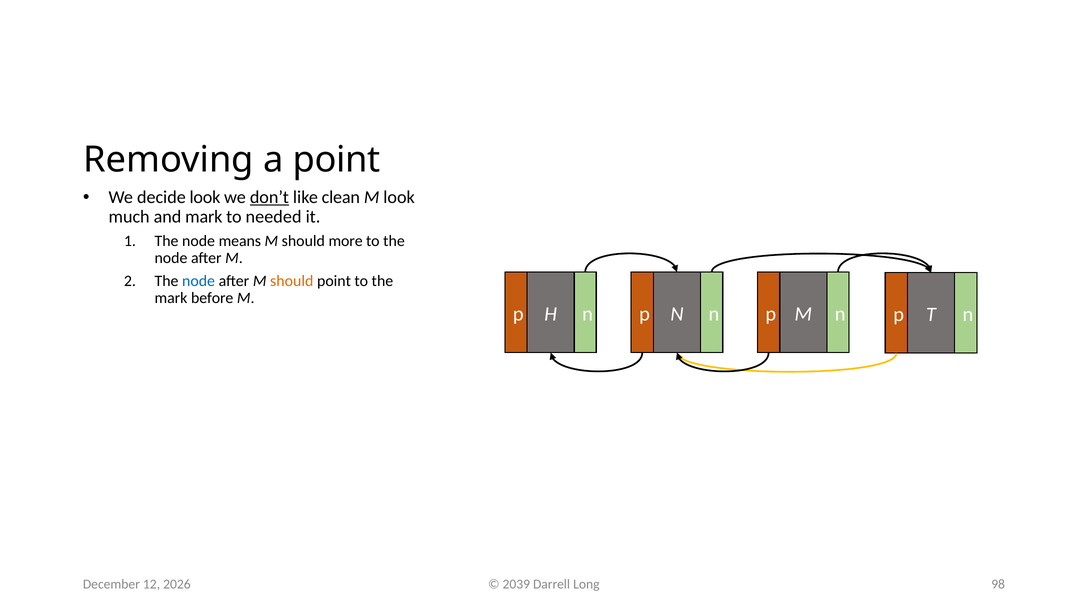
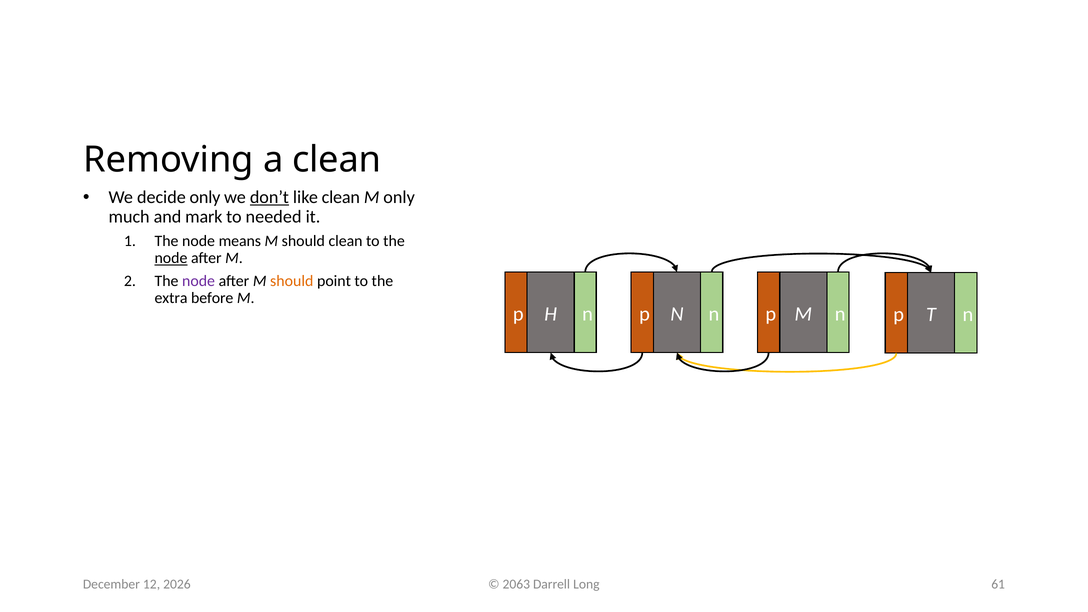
a point: point -> clean
decide look: look -> only
M look: look -> only
should more: more -> clean
node at (171, 258) underline: none -> present
node at (199, 281) colour: blue -> purple
mark at (171, 298): mark -> extra
2039: 2039 -> 2063
98: 98 -> 61
